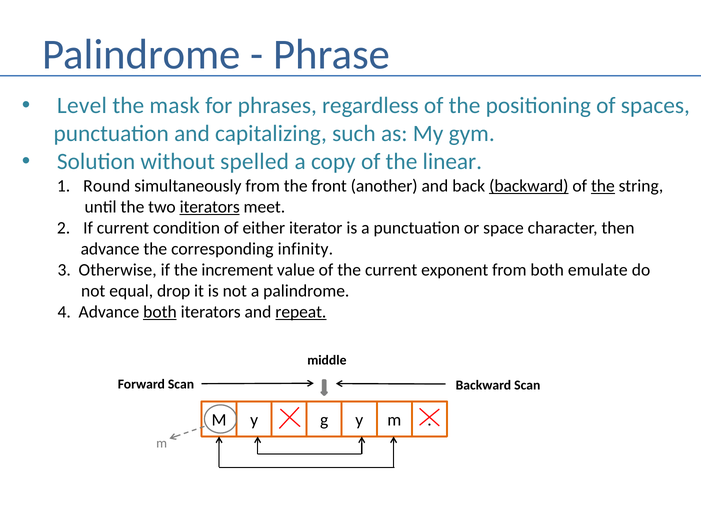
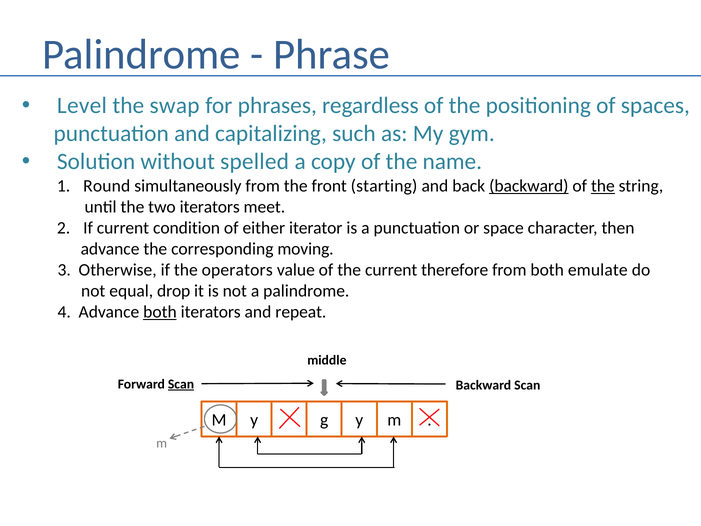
mask: mask -> swap
linear: linear -> name
another: another -> starting
iterators at (210, 207) underline: present -> none
infinity: infinity -> moving
increment: increment -> operators
exponent: exponent -> therefore
repeat underline: present -> none
Scan at (181, 384) underline: none -> present
